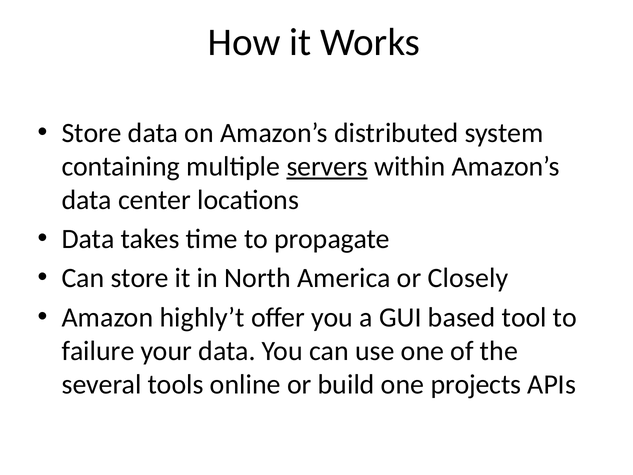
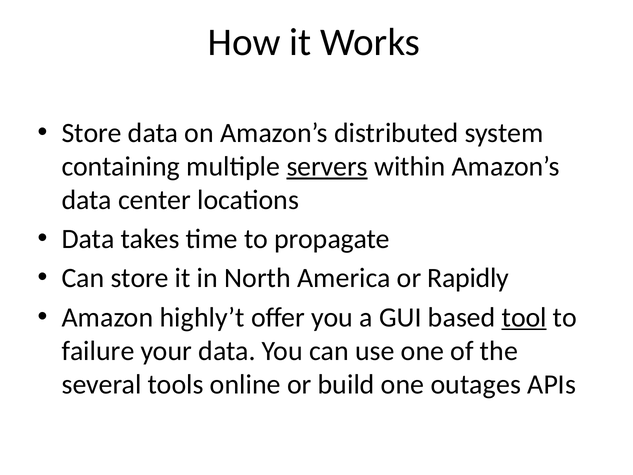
Closely: Closely -> Rapidly
tool underline: none -> present
projects: projects -> outages
